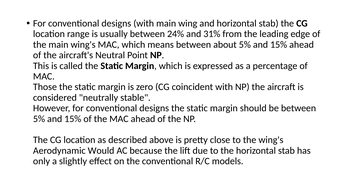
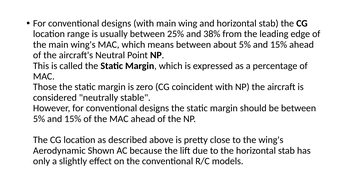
24%: 24% -> 25%
31%: 31% -> 38%
Would: Would -> Shown
